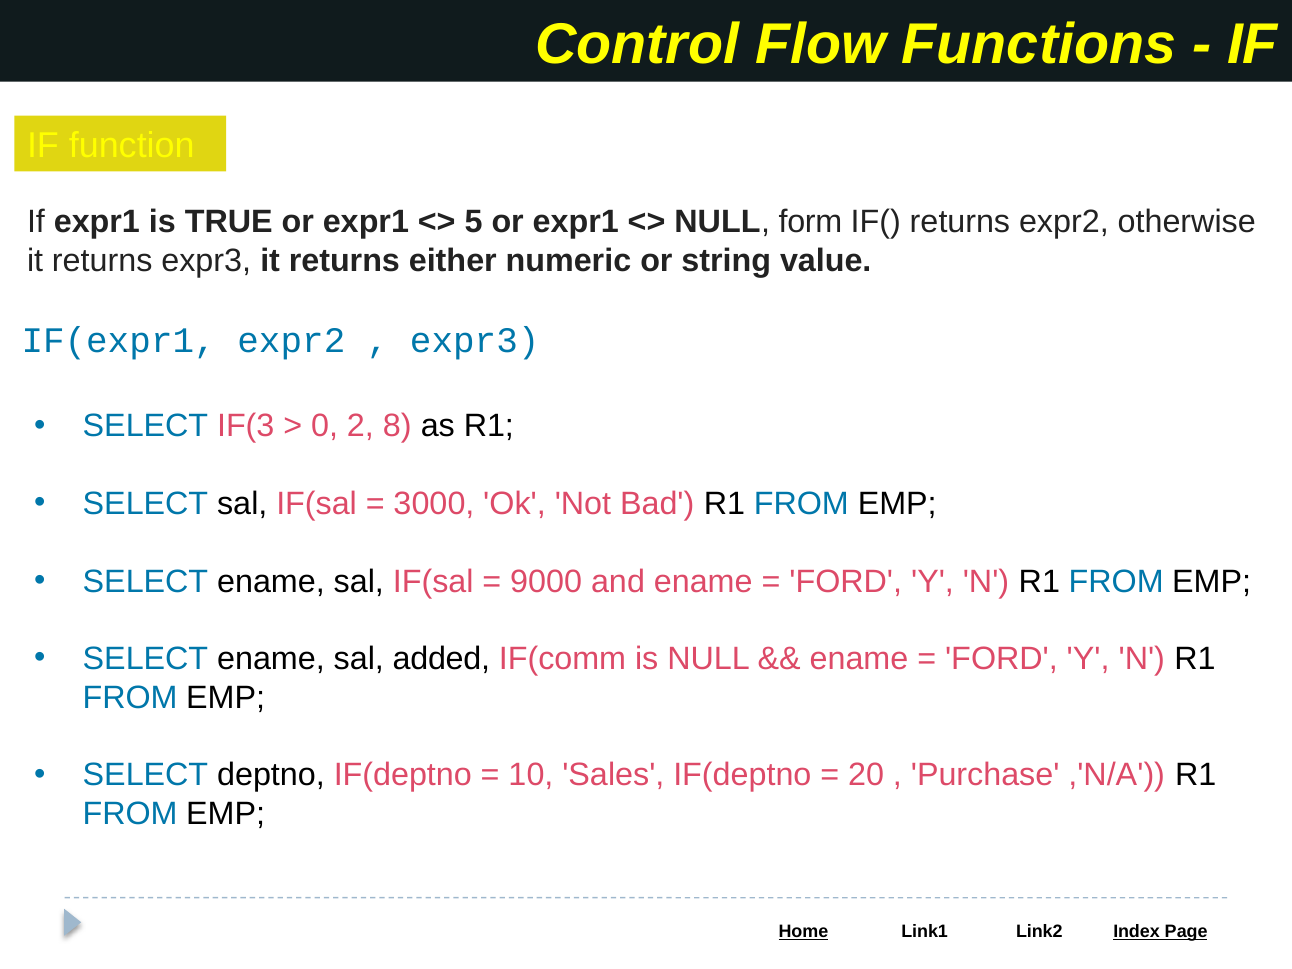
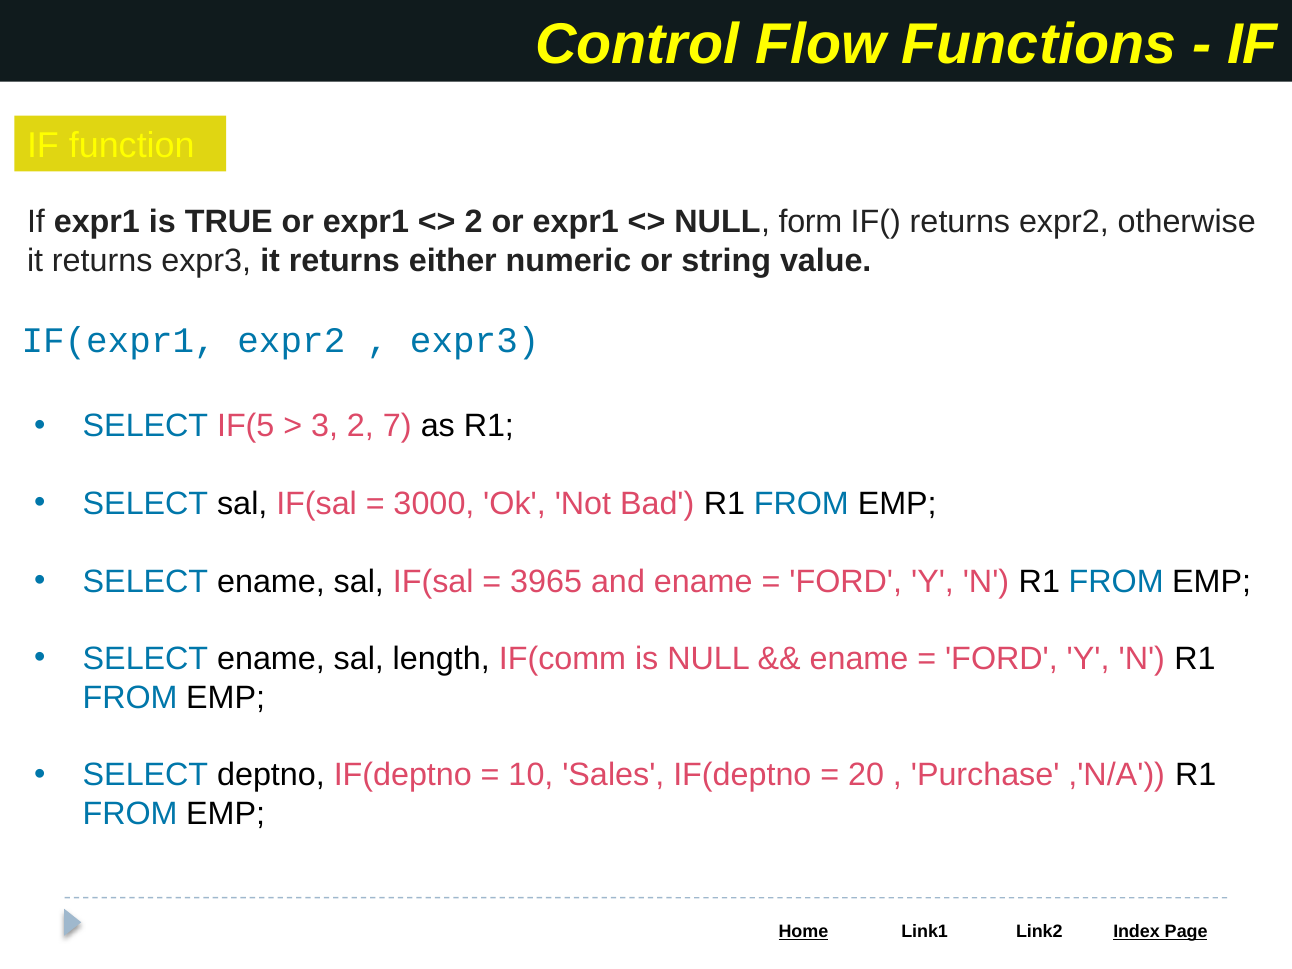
5 at (474, 222): 5 -> 2
IF(3: IF(3 -> IF(5
0: 0 -> 3
8: 8 -> 7
9000: 9000 -> 3965
added: added -> length
